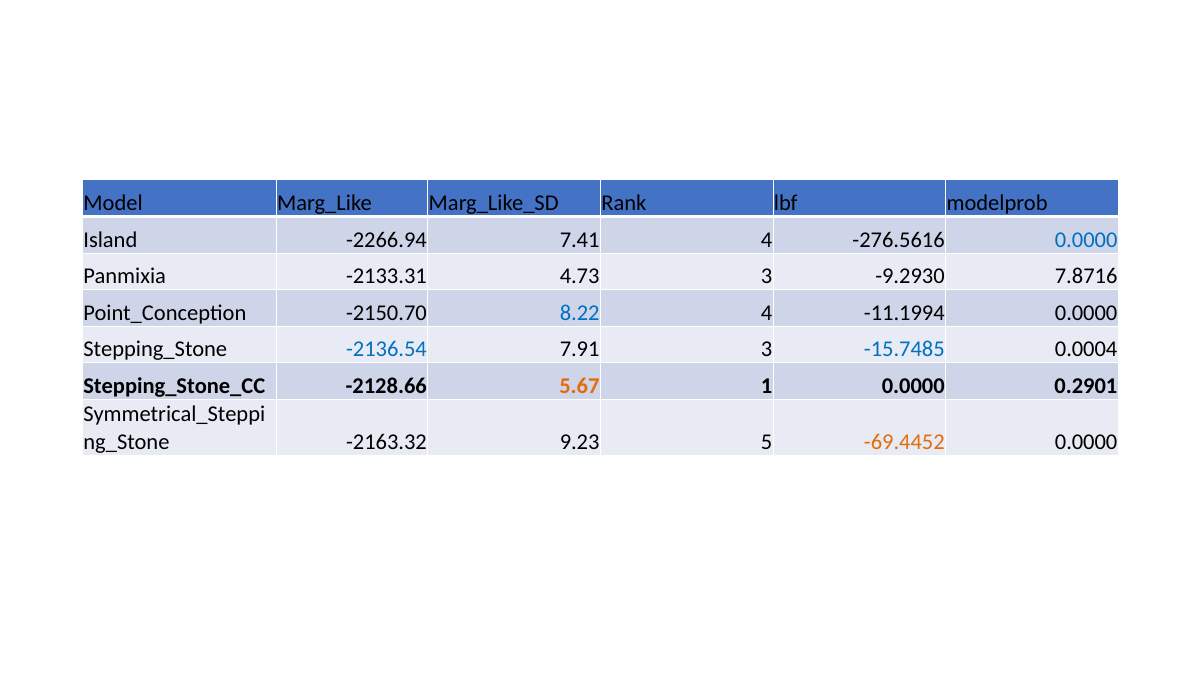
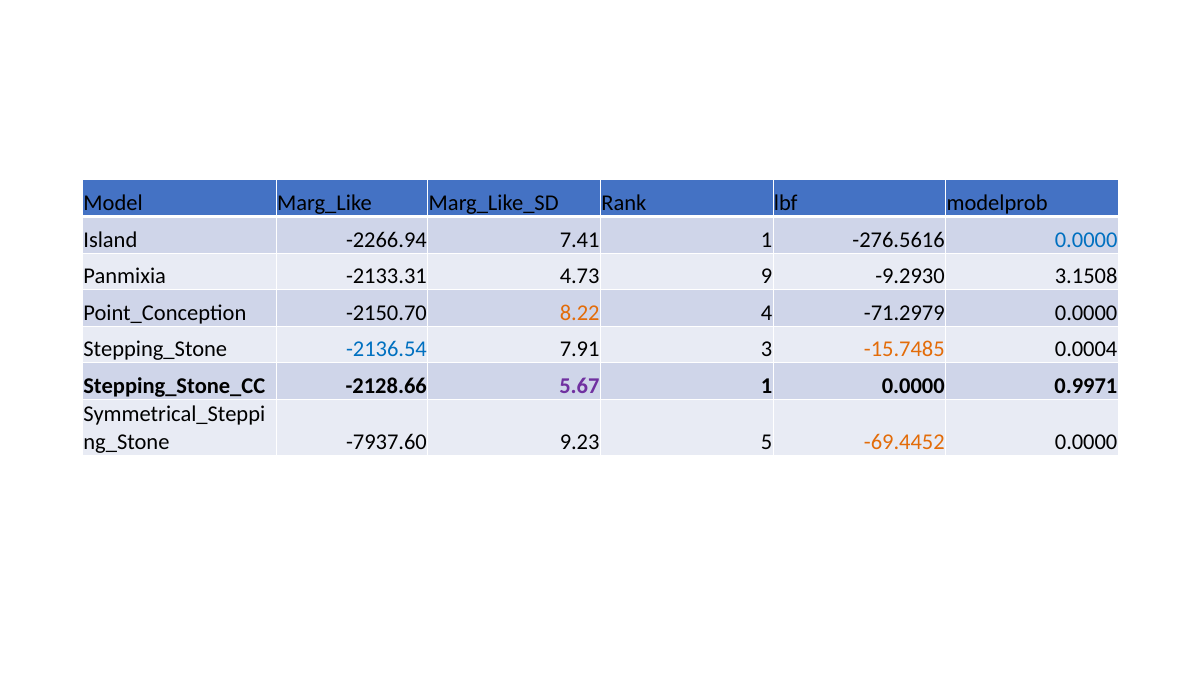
7.41 4: 4 -> 1
4.73 3: 3 -> 9
7.8716: 7.8716 -> 3.1508
8.22 colour: blue -> orange
-11.1994: -11.1994 -> -71.2979
-15.7485 colour: blue -> orange
5.67 colour: orange -> purple
0.2901: 0.2901 -> 0.9971
-2163.32: -2163.32 -> -7937.60
